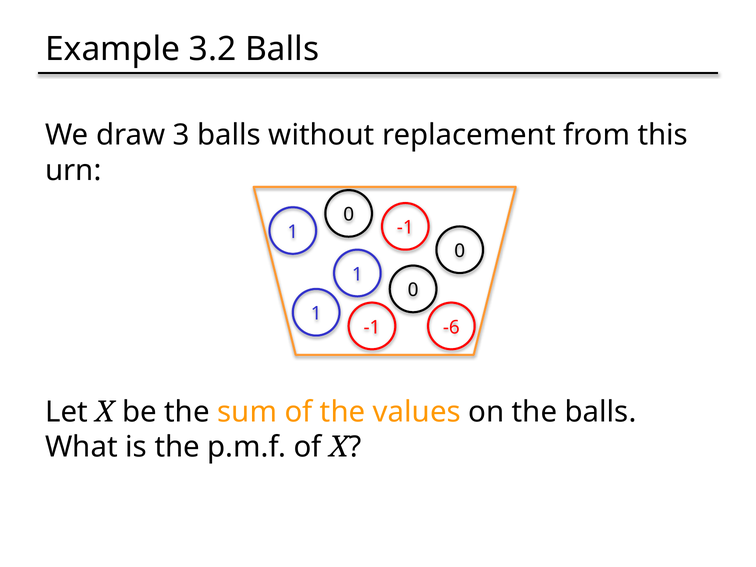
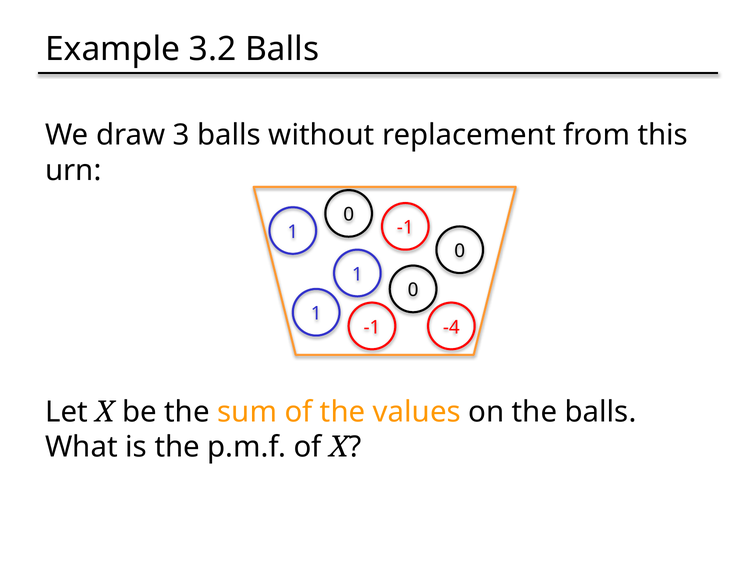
-6: -6 -> -4
